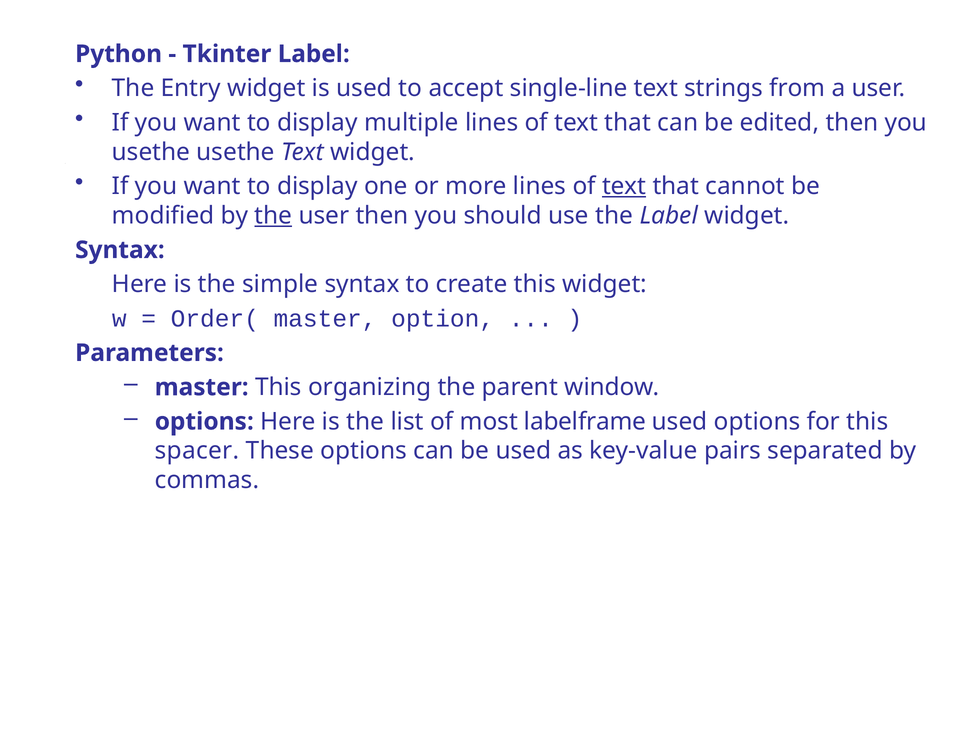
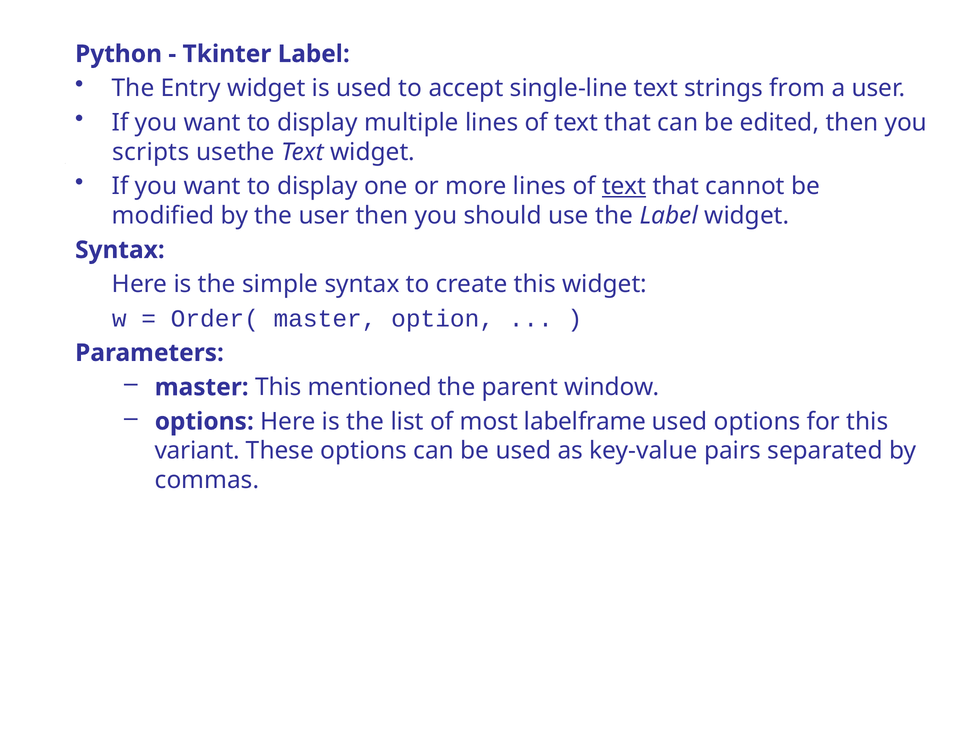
usethe at (151, 152): usethe -> scripts
the at (273, 216) underline: present -> none
organizing: organizing -> mentioned
spacer: spacer -> variant
